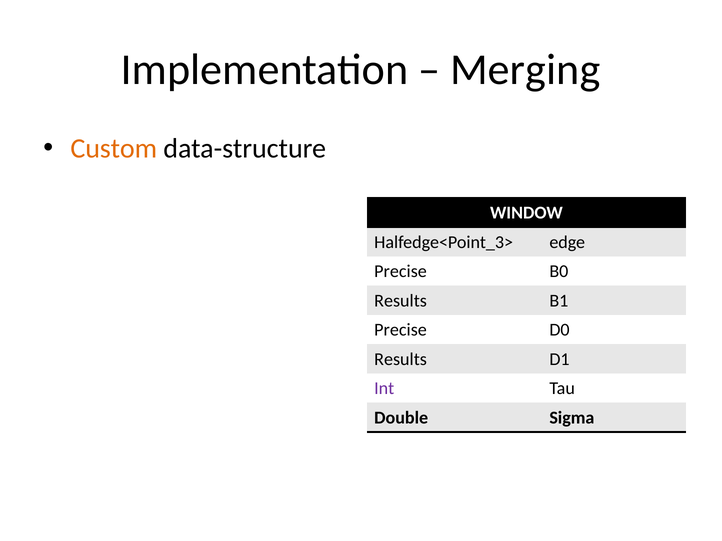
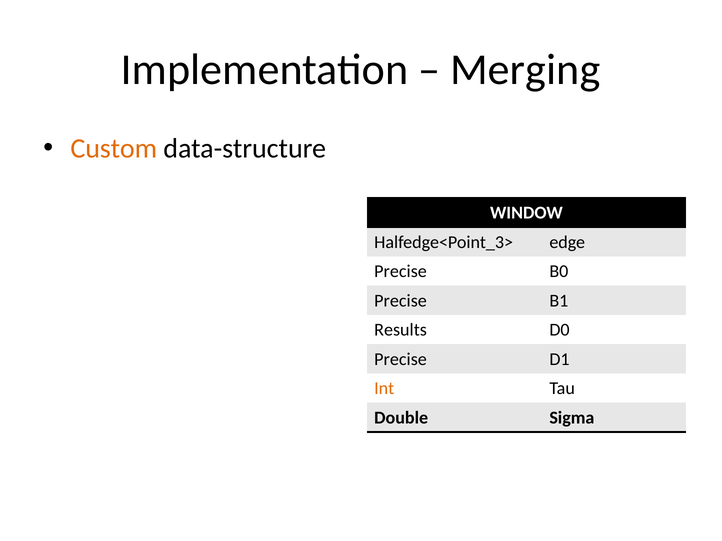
Results at (401, 301): Results -> Precise
Precise at (401, 330): Precise -> Results
Results at (401, 359): Results -> Precise
Int colour: purple -> orange
